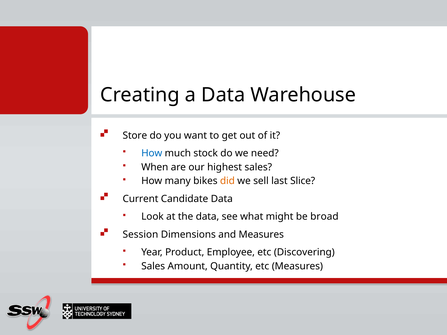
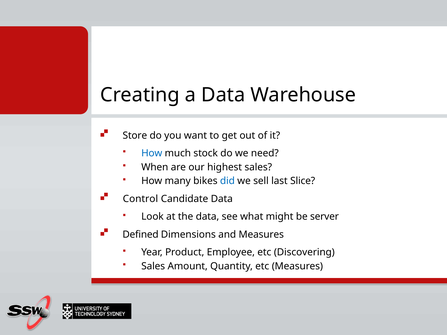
did colour: orange -> blue
Current: Current -> Control
broad: broad -> server
Session: Session -> Defined
